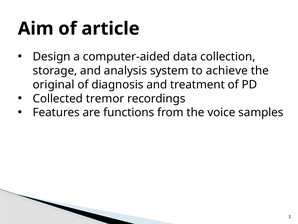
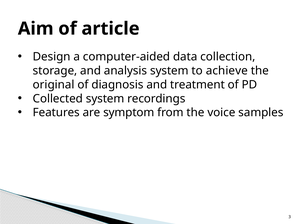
Collected tremor: tremor -> system
functions: functions -> symptom
